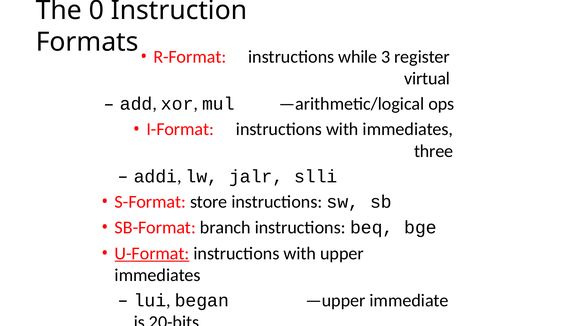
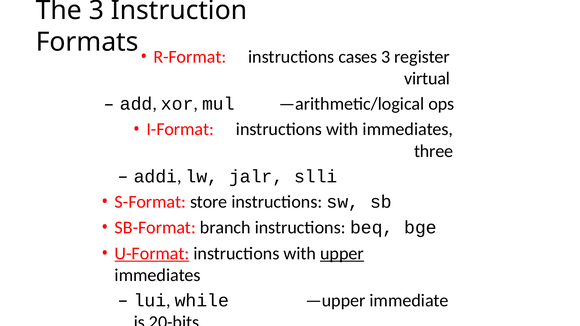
The 0: 0 -> 3
while: while -> cases
upper underline: none -> present
began: began -> while
